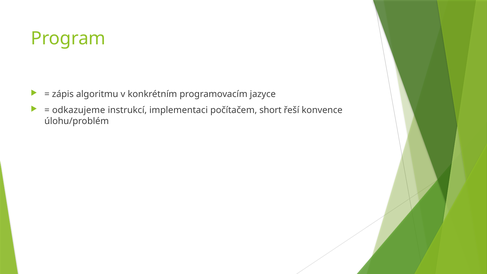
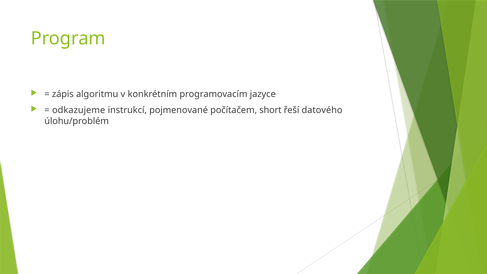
implementaci: implementaci -> pojmenované
konvence: konvence -> datového
